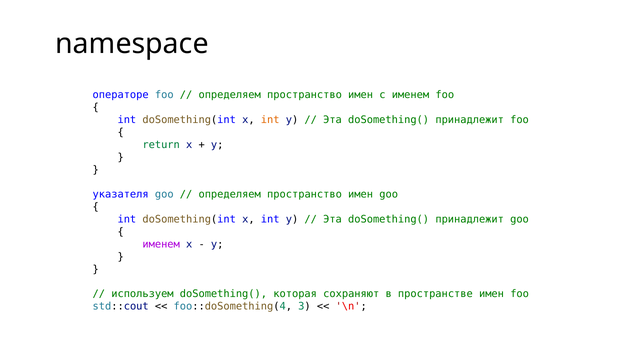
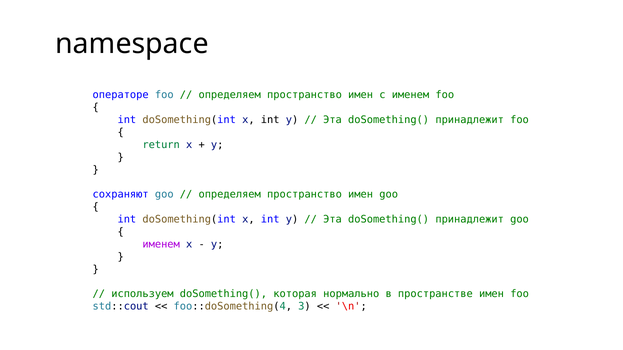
int at (270, 120) colour: orange -> black
указателя: указателя -> сохраняют
сохраняют: сохраняют -> нормально
